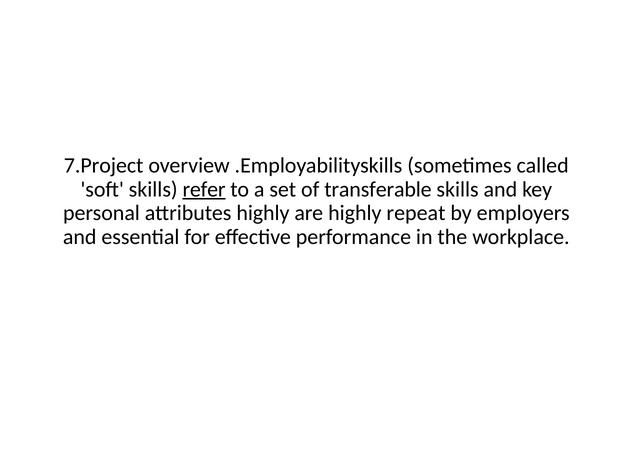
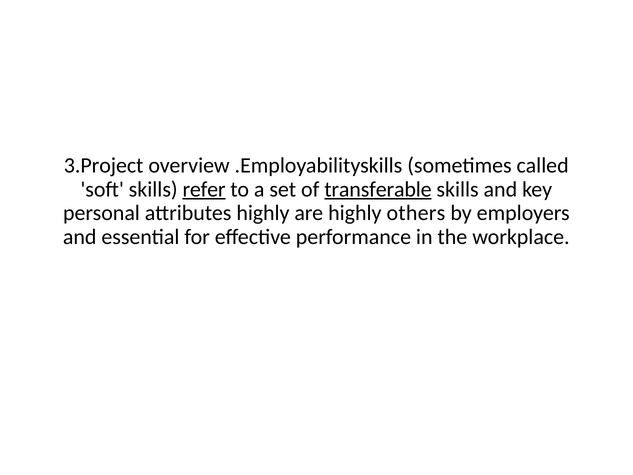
7.Project: 7.Project -> 3.Project
transferable underline: none -> present
repeat: repeat -> others
